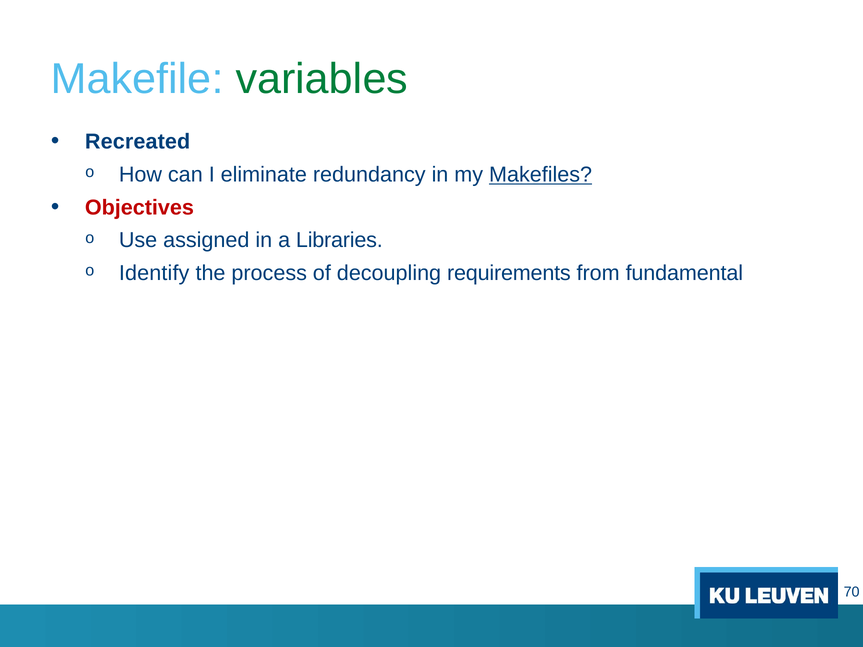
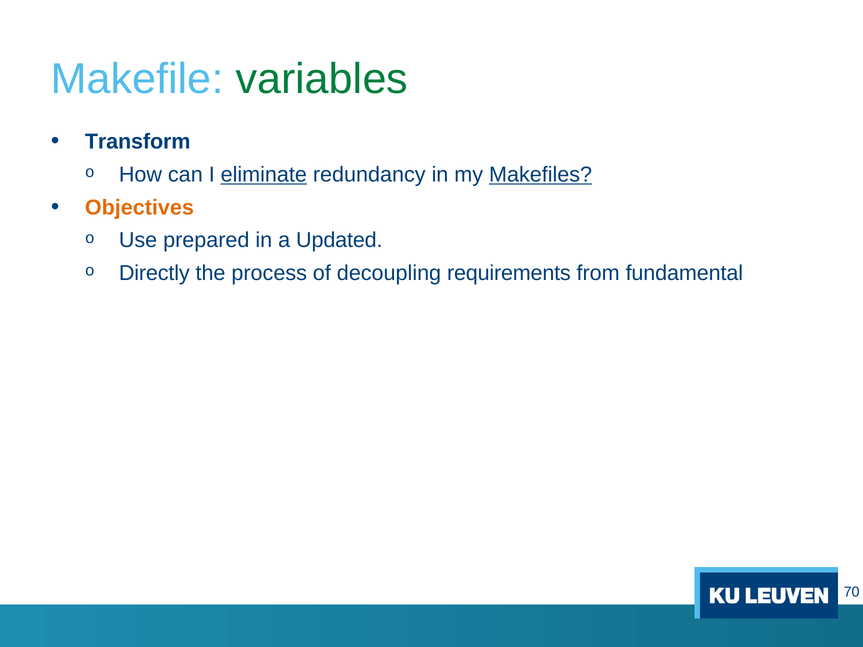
Recreated: Recreated -> Transform
eliminate underline: none -> present
Objectives colour: red -> orange
assigned: assigned -> prepared
Libraries: Libraries -> Updated
Identify: Identify -> Directly
